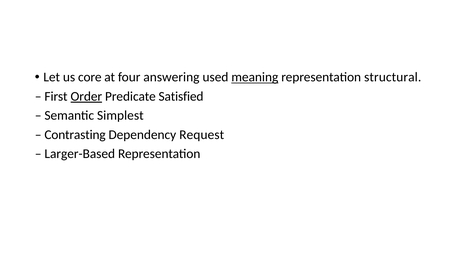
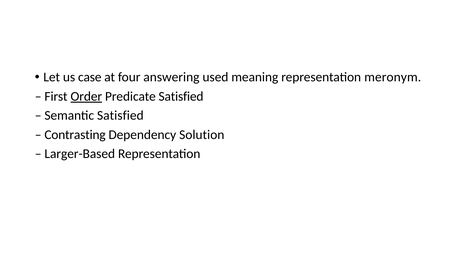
core: core -> case
meaning underline: present -> none
structural: structural -> meronym
Semantic Simplest: Simplest -> Satisfied
Request: Request -> Solution
